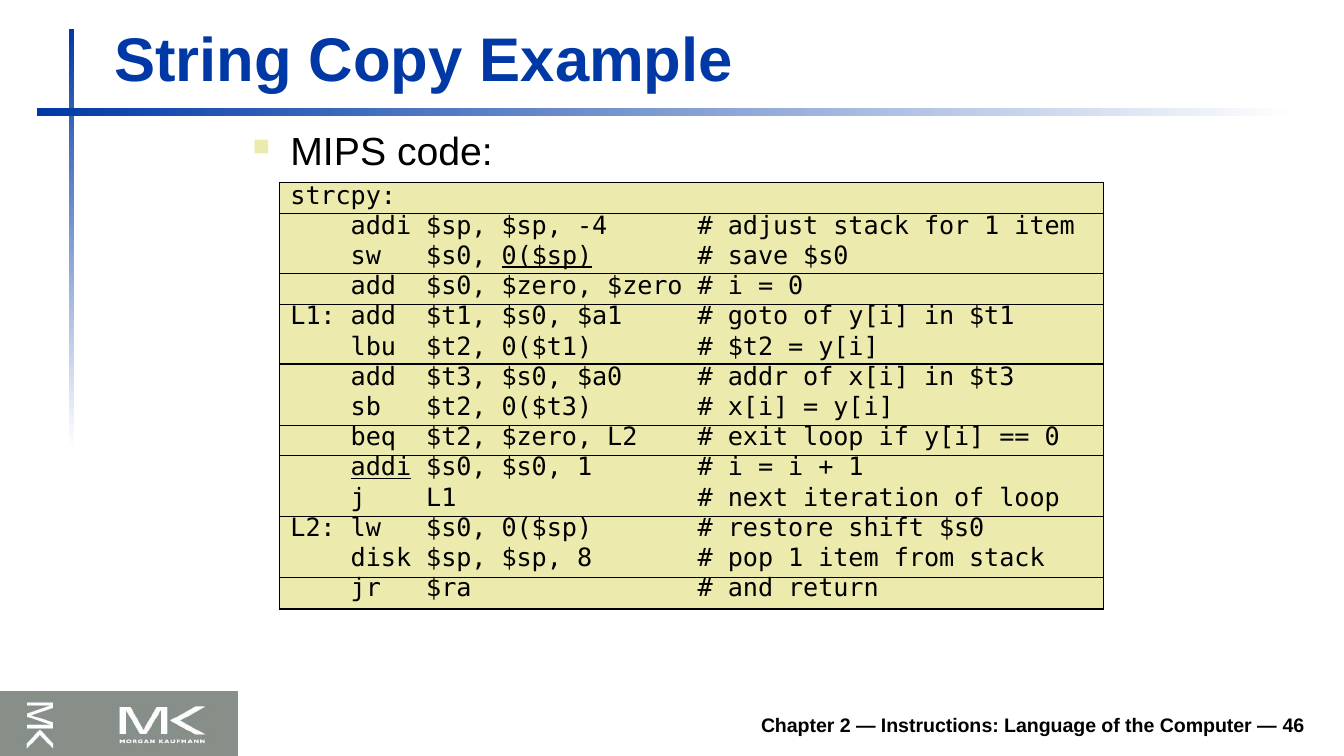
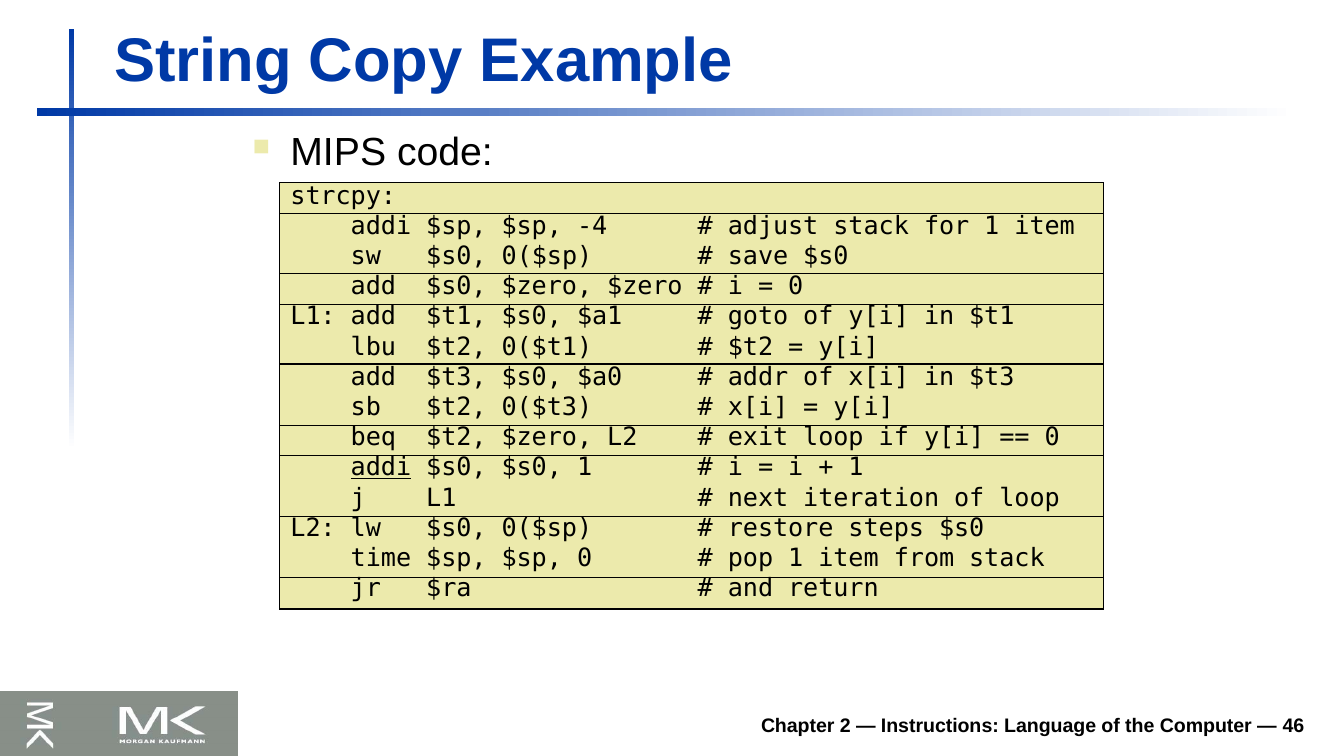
0($sp at (547, 256) underline: present -> none
shift: shift -> steps
disk: disk -> time
$sp 8: 8 -> 0
